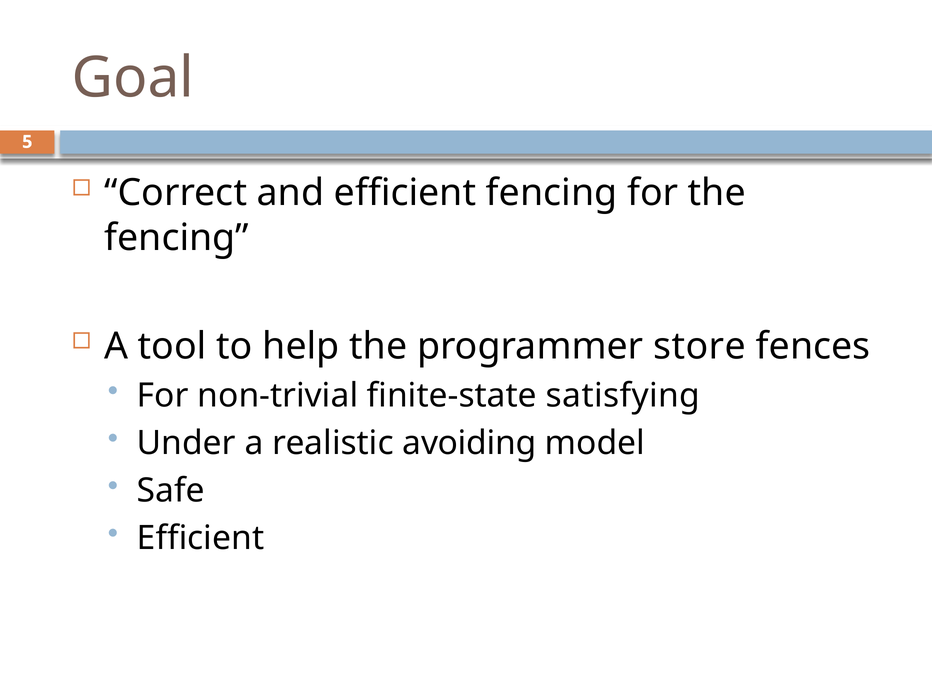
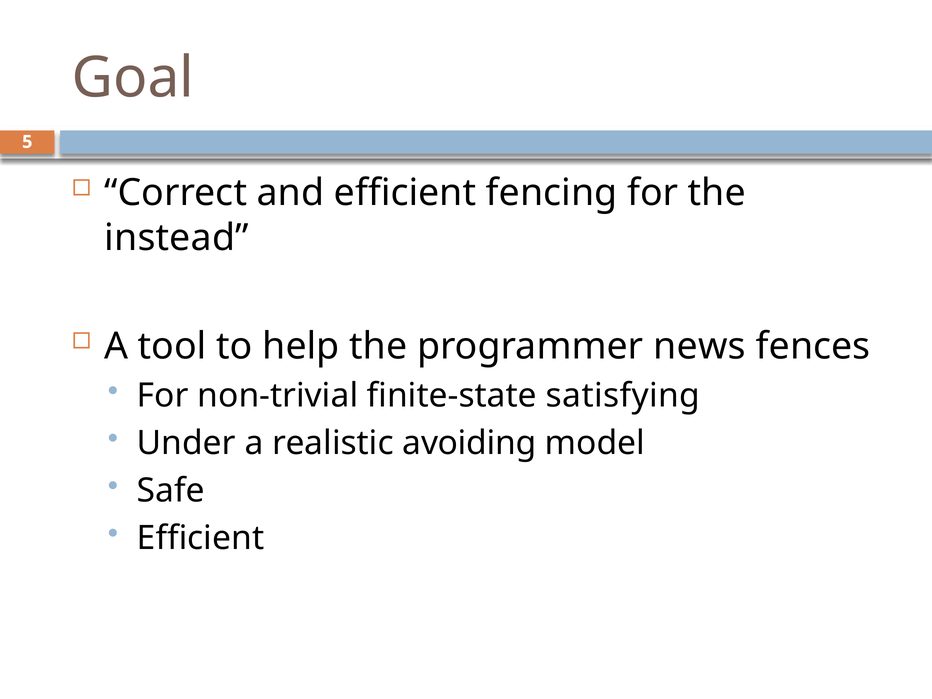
fencing at (177, 238): fencing -> instead
store: store -> news
